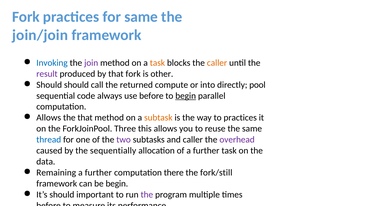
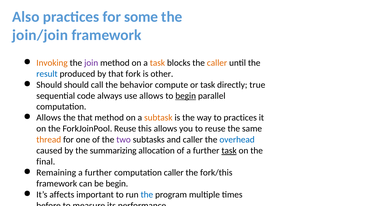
Fork at (26, 17): Fork -> Also
for same: same -> some
Invoking colour: blue -> orange
result colour: purple -> blue
returned: returned -> behavior
or into: into -> task
pool: pool -> true
use before: before -> allows
ForkJoinPool Three: Three -> Reuse
thread colour: blue -> orange
overhead colour: purple -> blue
sequentially: sequentially -> summarizing
task at (229, 151) underline: none -> present
data: data -> final
computation there: there -> caller
fork/still: fork/still -> fork/this
It’s should: should -> affects
the at (147, 195) colour: purple -> blue
